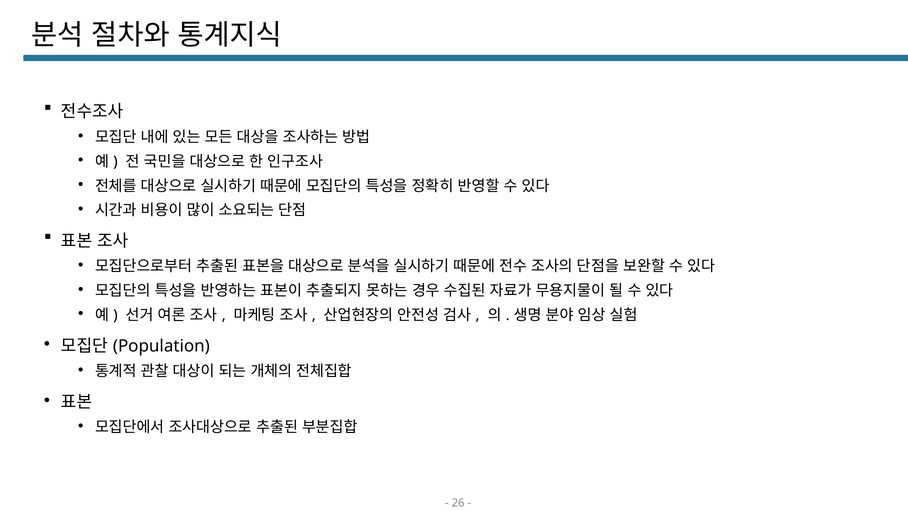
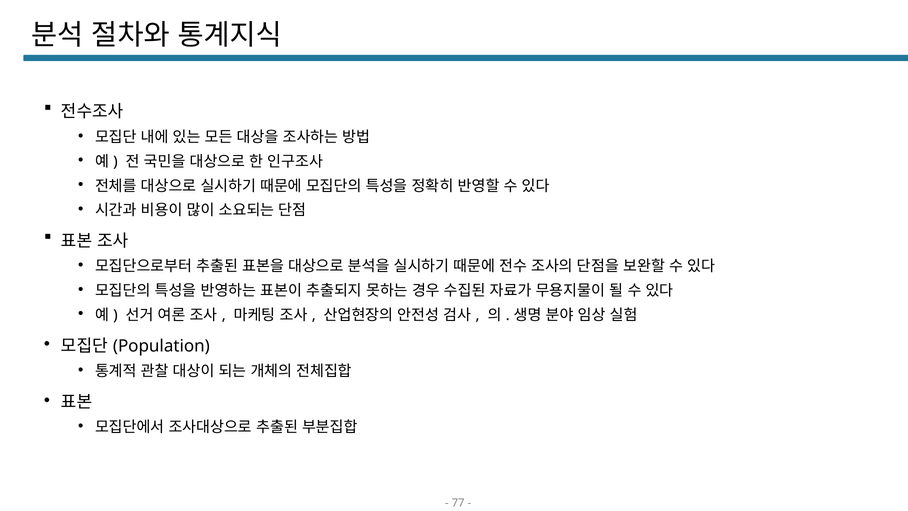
26: 26 -> 77
